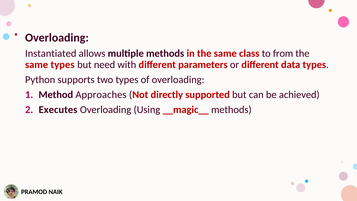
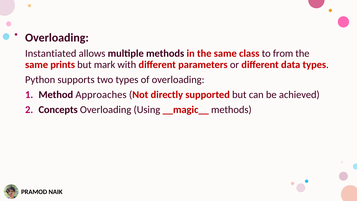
same types: types -> prints
need: need -> mark
Executes: Executes -> Concepts
